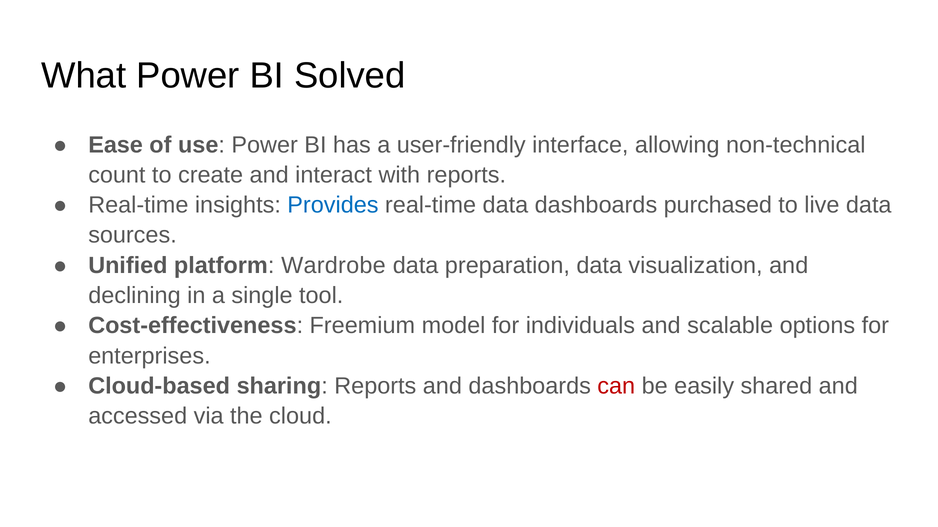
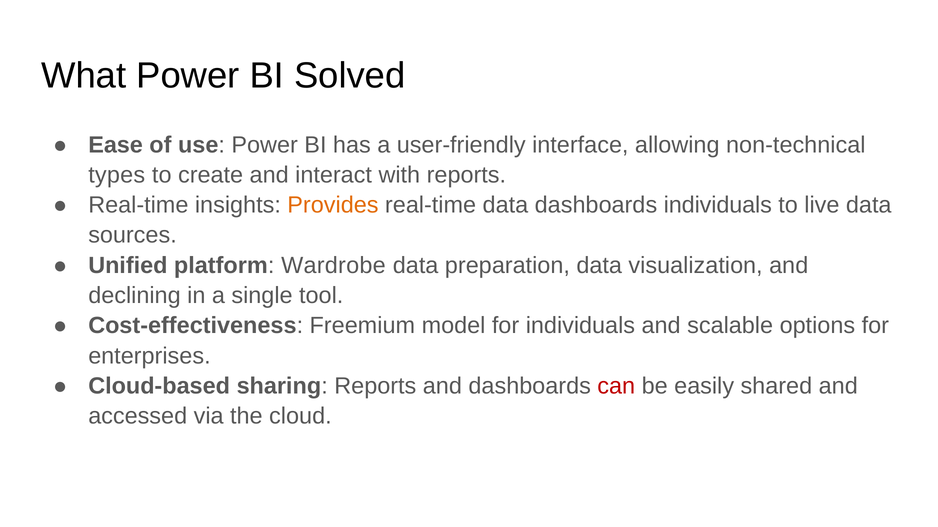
count: count -> types
Provides colour: blue -> orange
dashboards purchased: purchased -> individuals
